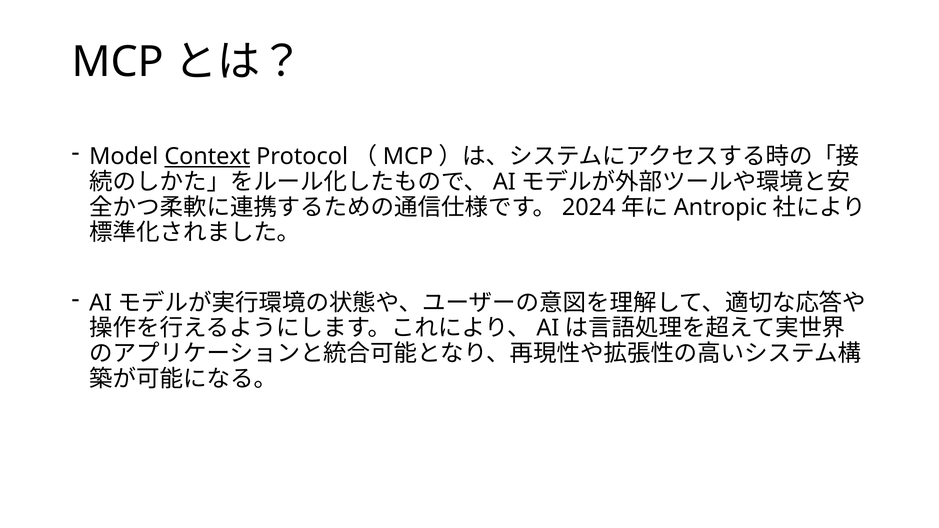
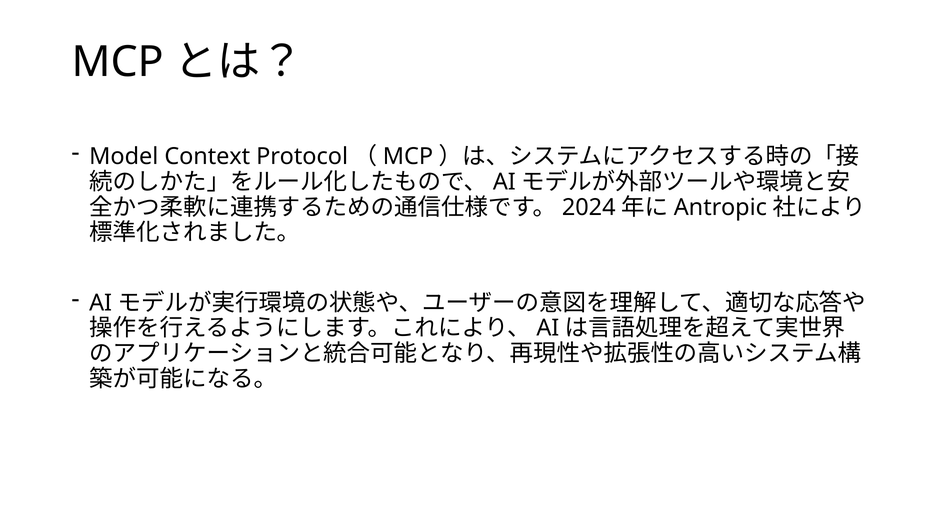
Context underline: present -> none
